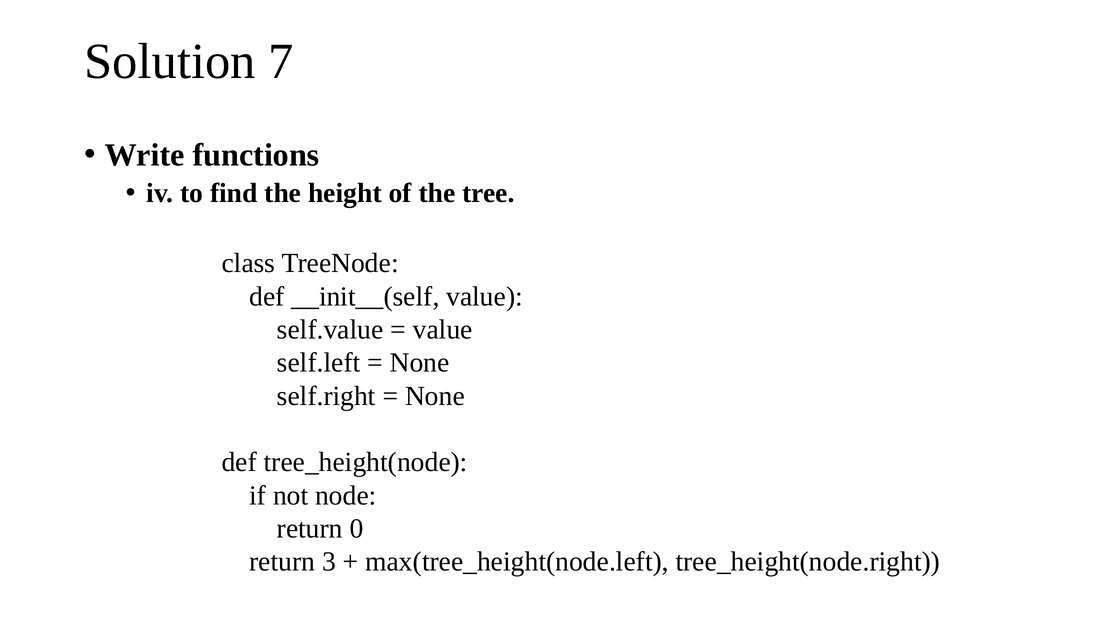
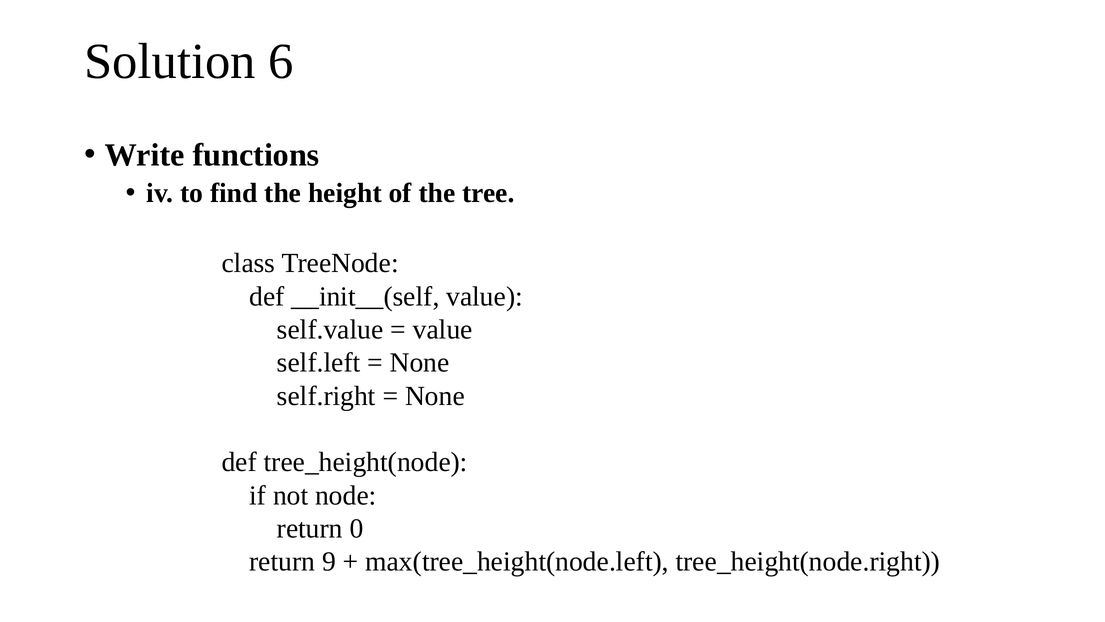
7: 7 -> 6
3: 3 -> 9
